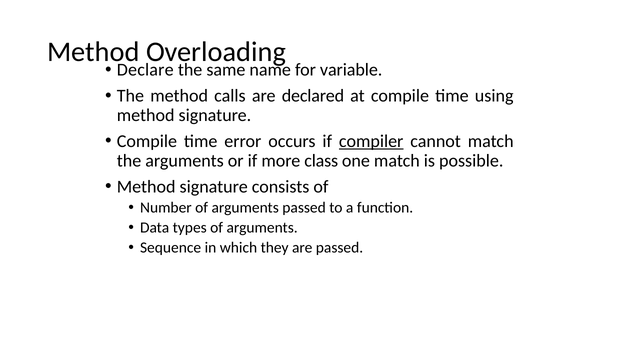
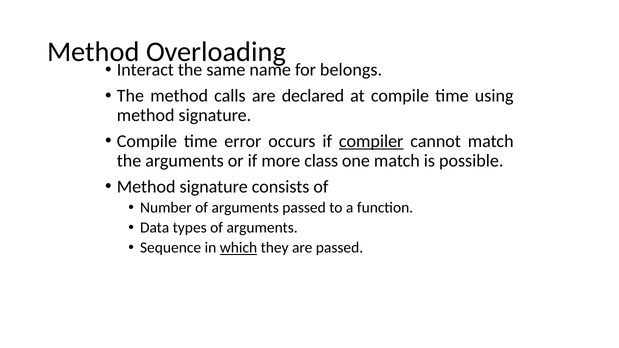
Declare: Declare -> Interact
variable: variable -> belongs
which underline: none -> present
